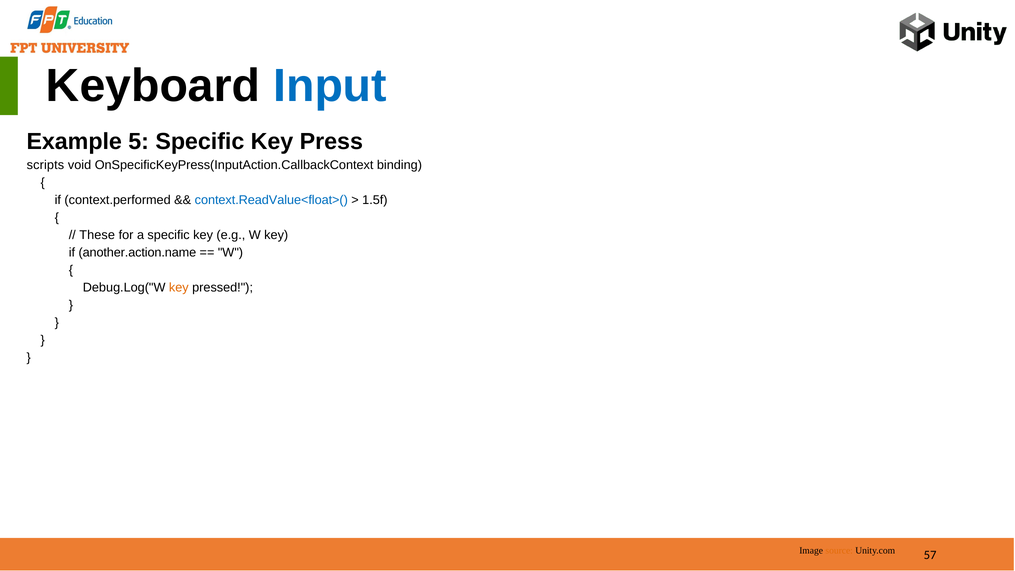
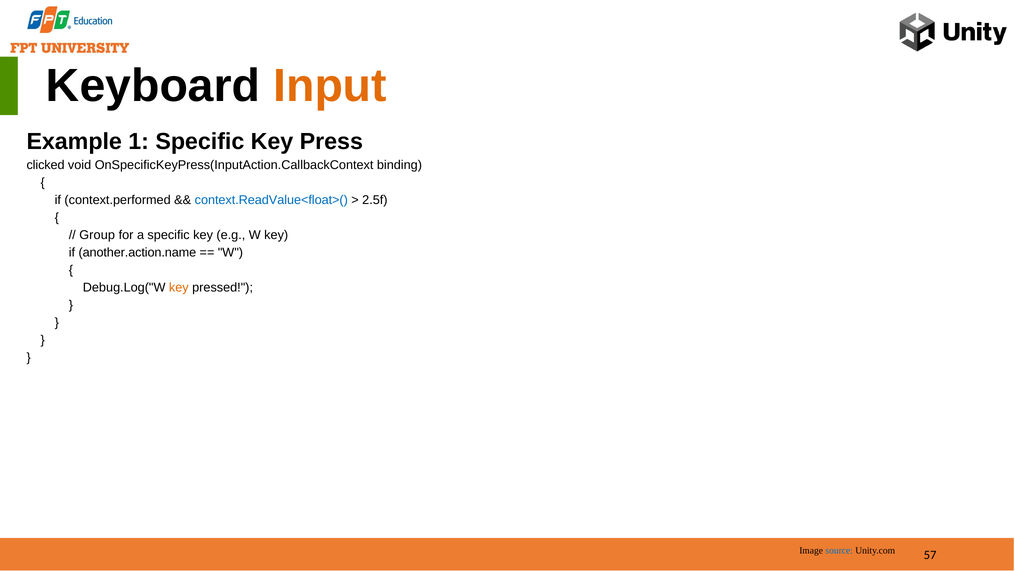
Input colour: blue -> orange
5: 5 -> 1
scripts: scripts -> clicked
1.5f: 1.5f -> 2.5f
These: These -> Group
source colour: orange -> blue
